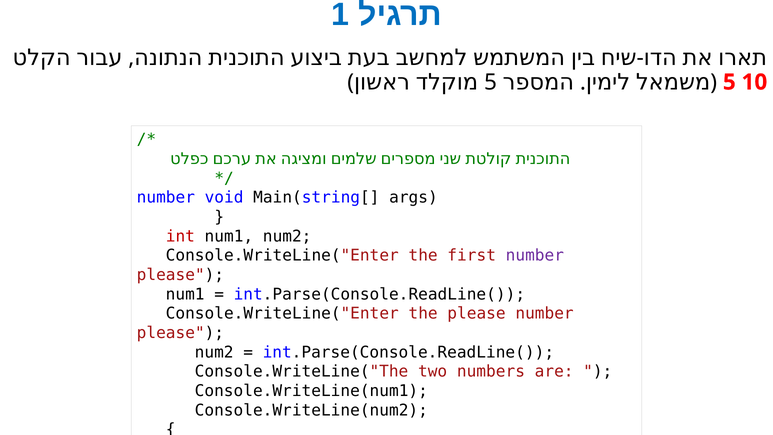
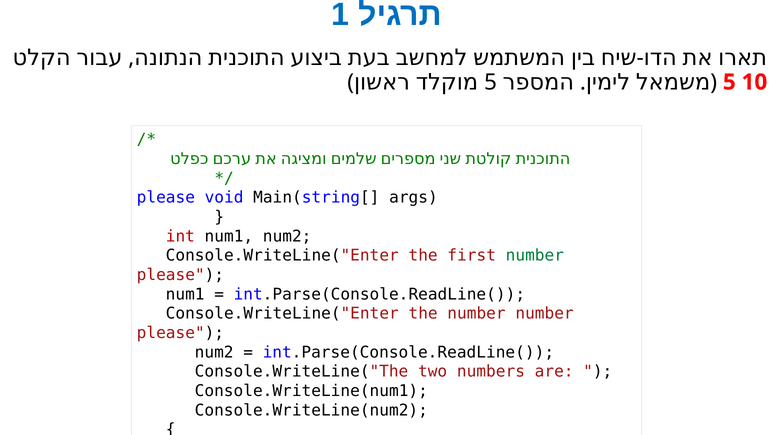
number at (166, 197): number -> please
number at (535, 255) colour: purple -> green
the please: please -> number
